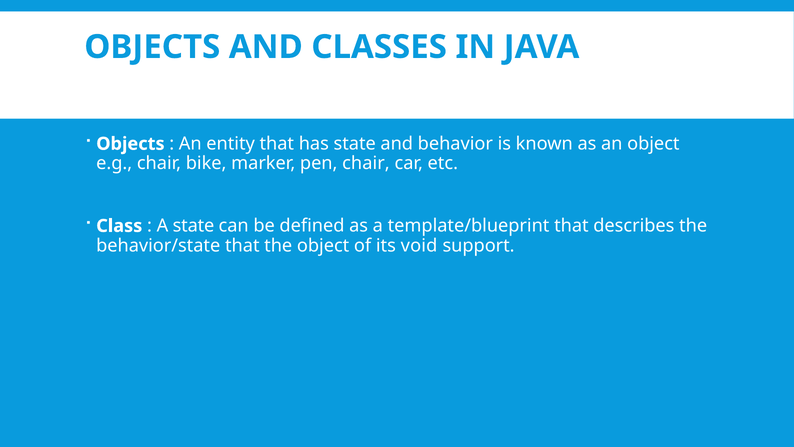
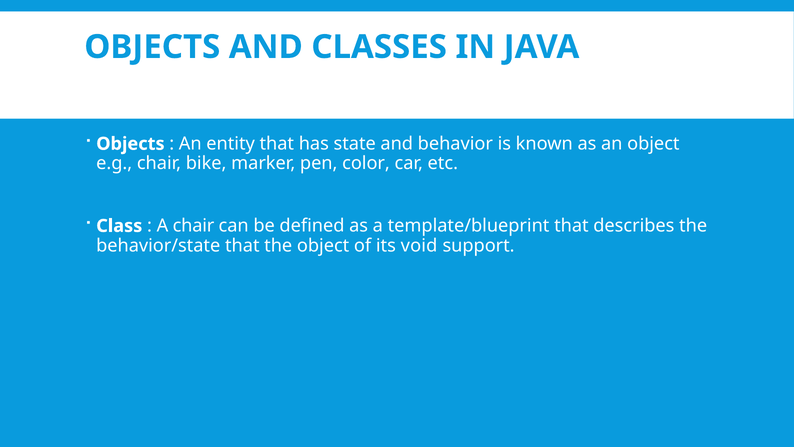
pen chair: chair -> color
A state: state -> chair
